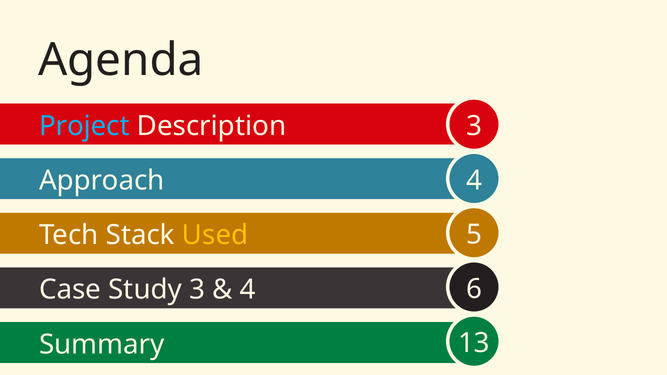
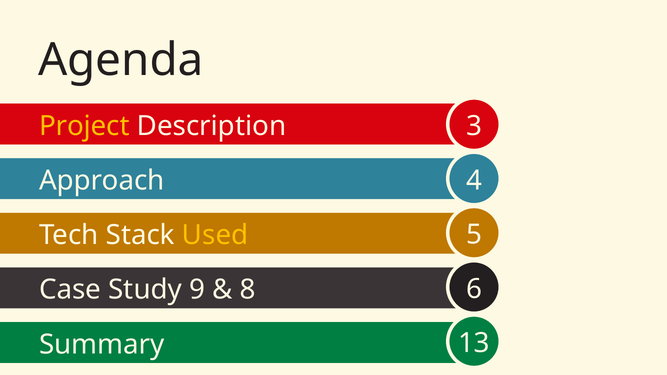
Project colour: light blue -> yellow
Study 3: 3 -> 9
4 at (248, 290): 4 -> 8
